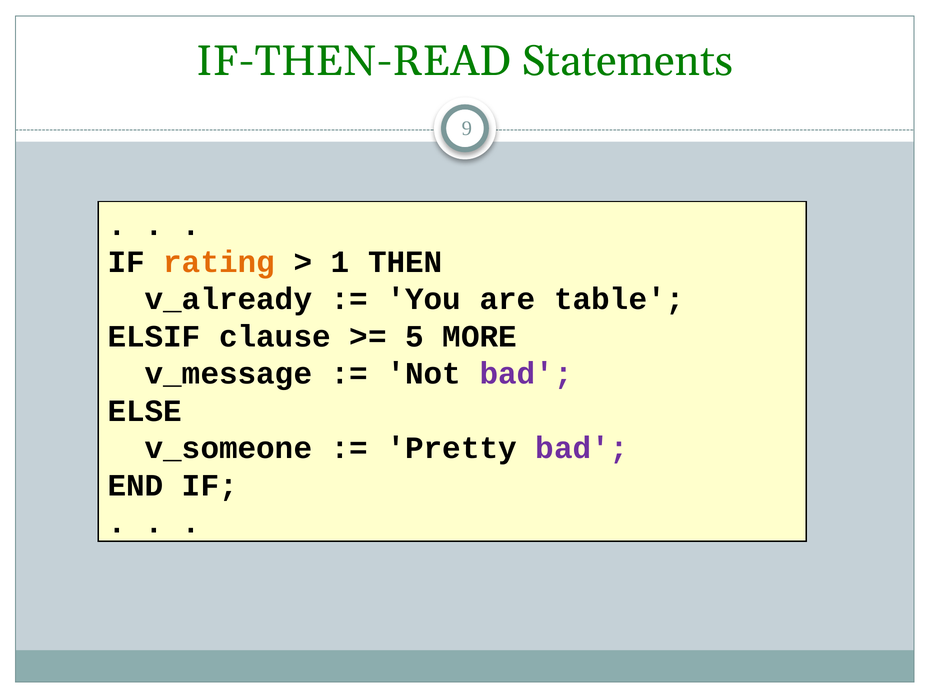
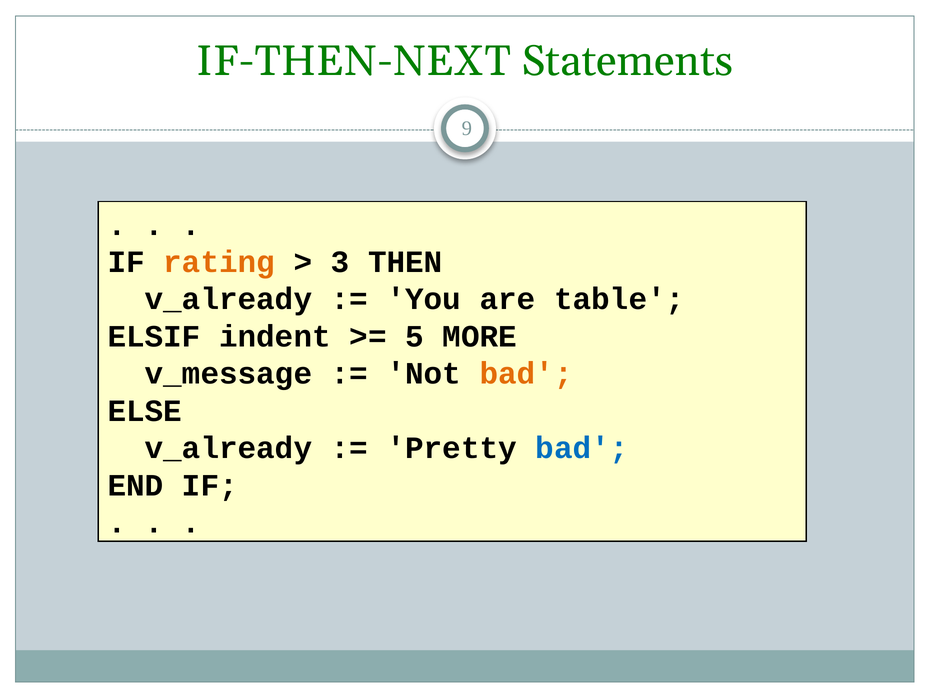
IF-THEN-READ: IF-THEN-READ -> IF-THEN-NEXT
1: 1 -> 3
clause: clause -> indent
bad at (526, 373) colour: purple -> orange
v_someone at (228, 448): v_someone -> v_already
bad at (582, 448) colour: purple -> blue
